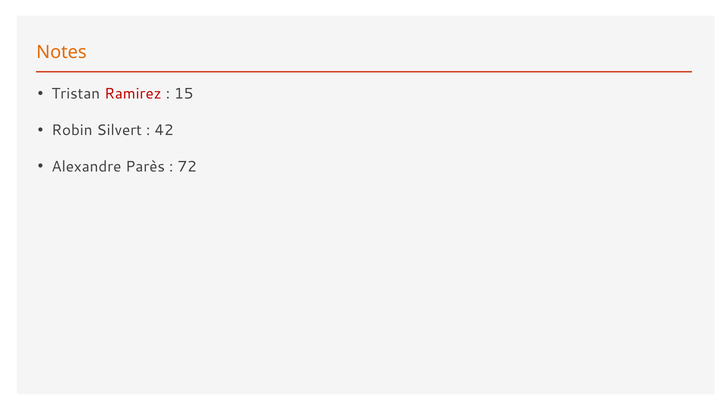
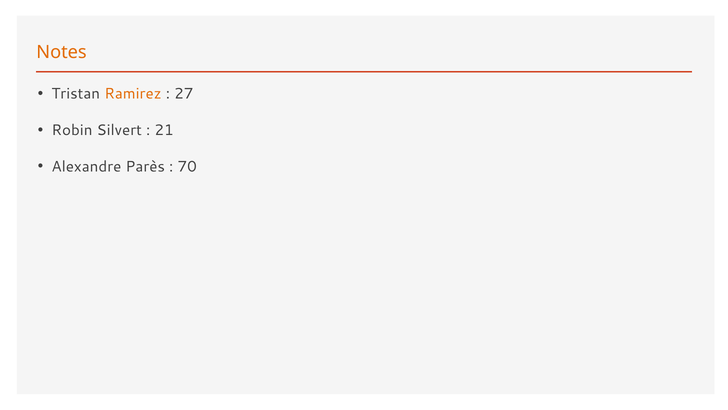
Ramirez colour: red -> orange
15: 15 -> 27
42: 42 -> 21
72: 72 -> 70
